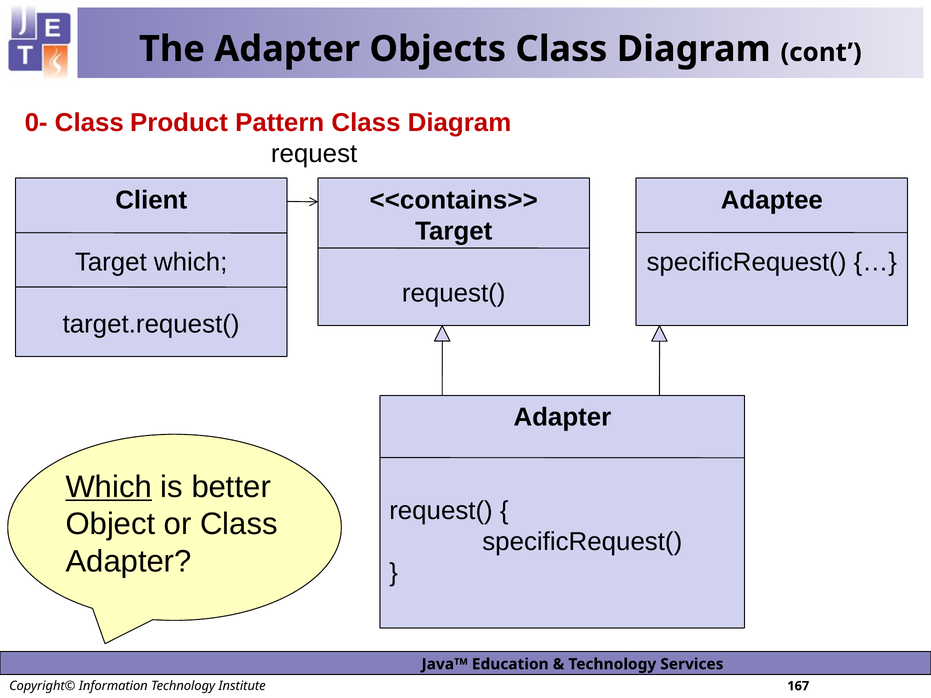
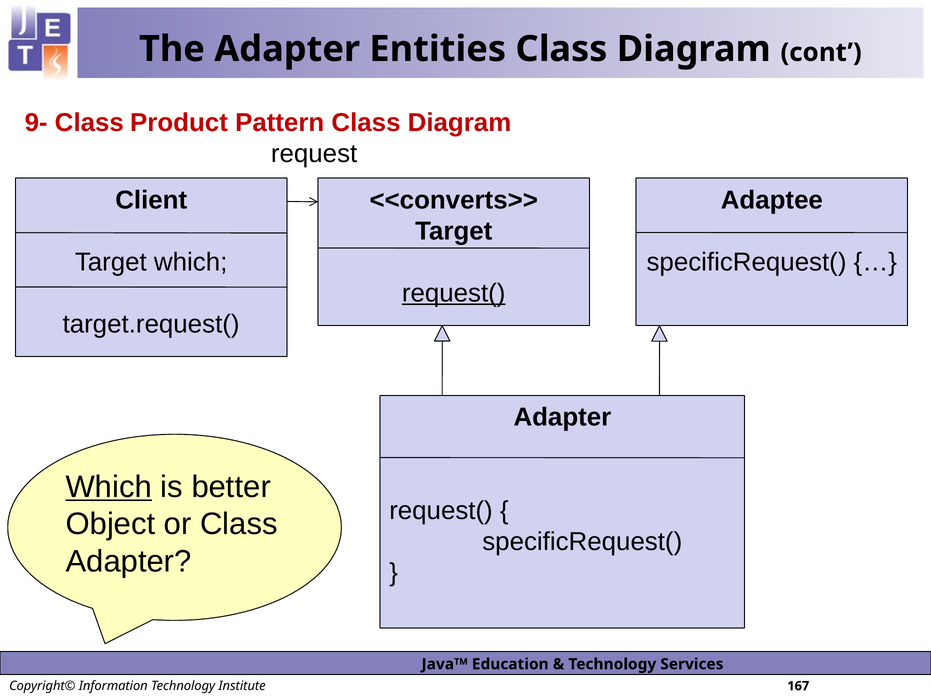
Objects: Objects -> Entities
0-: 0- -> 9-
<<contains>>: <<contains>> -> <<converts>>
request( at (454, 293) underline: none -> present
